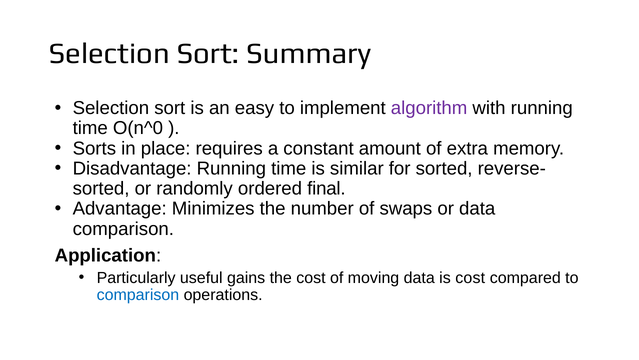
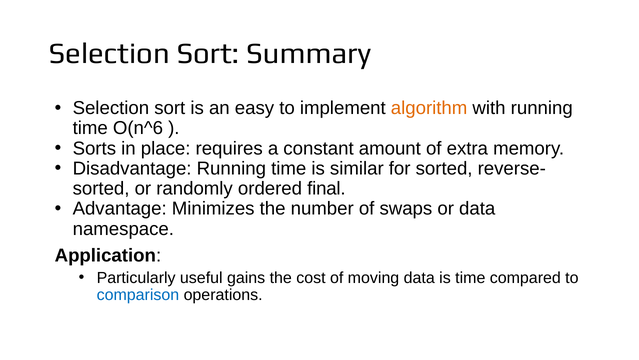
algorithm colour: purple -> orange
O(n^0: O(n^0 -> O(n^6
comparison at (123, 229): comparison -> namespace
is cost: cost -> time
